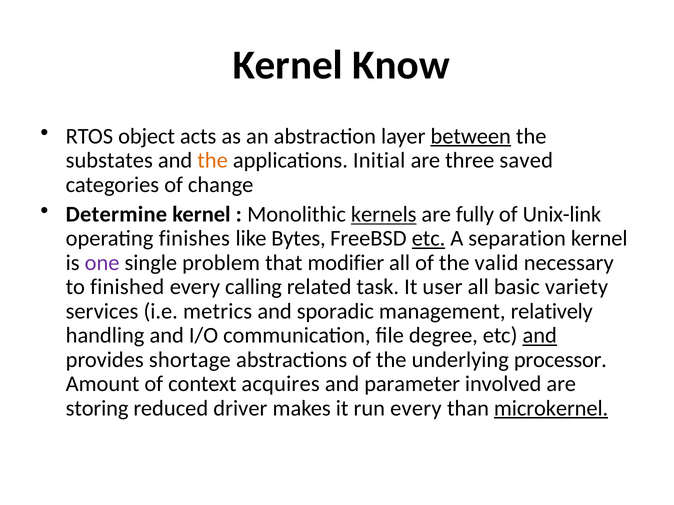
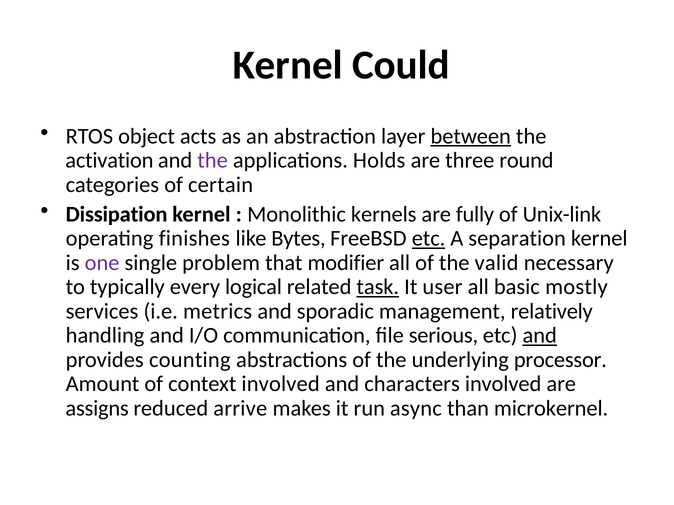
Know: Know -> Could
substates: substates -> activation
the at (213, 161) colour: orange -> purple
Initial: Initial -> Holds
saved: saved -> round
change: change -> certain
Determine: Determine -> Dissipation
kernels underline: present -> none
finished: finished -> typically
calling: calling -> logical
task underline: none -> present
variety: variety -> mostly
degree: degree -> serious
shortage: shortage -> counting
context acquires: acquires -> involved
parameter: parameter -> characters
storing: storing -> assigns
driver: driver -> arrive
run every: every -> async
microkernel underline: present -> none
